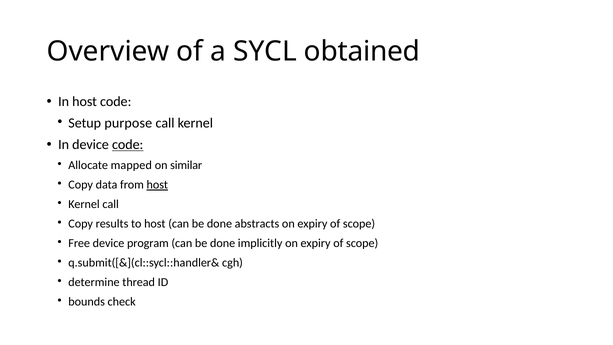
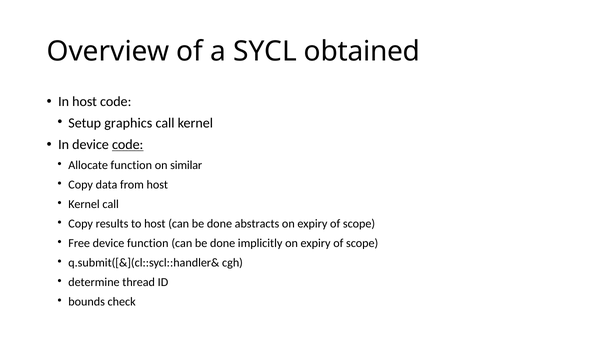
purpose: purpose -> graphics
Allocate mapped: mapped -> function
host at (157, 185) underline: present -> none
device program: program -> function
